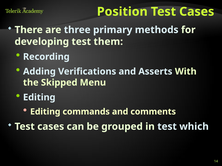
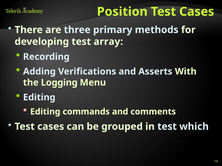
them: them -> array
Skipped: Skipped -> Logging
